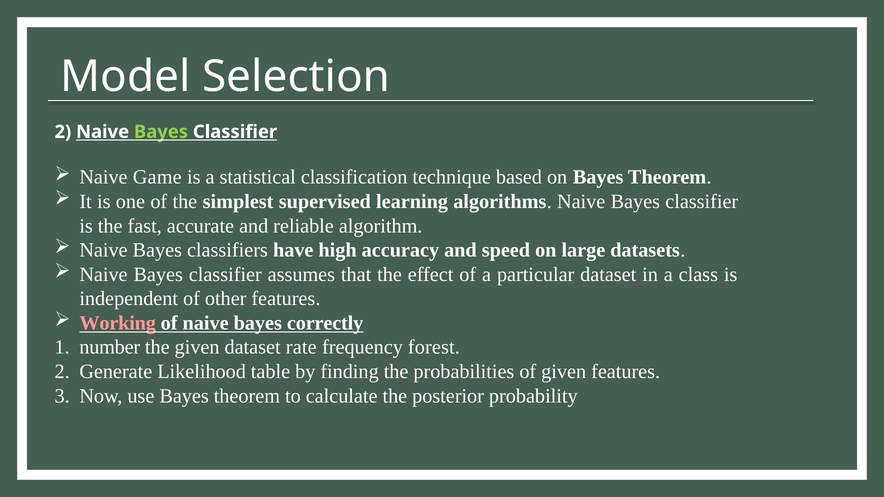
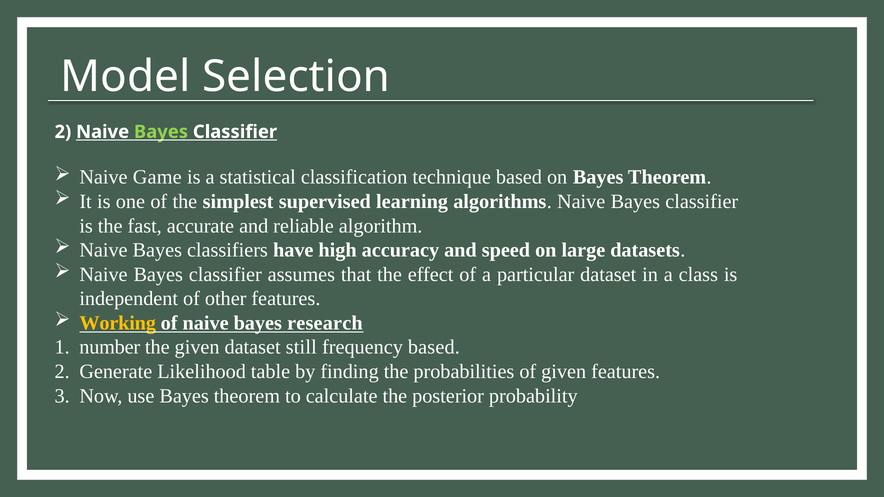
Working colour: pink -> yellow
correctly: correctly -> research
rate: rate -> still
frequency forest: forest -> based
